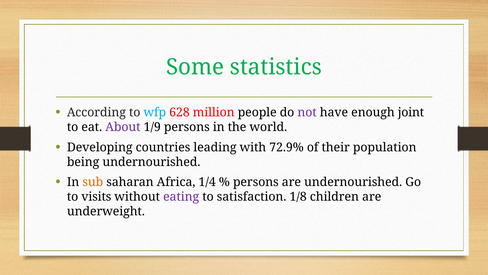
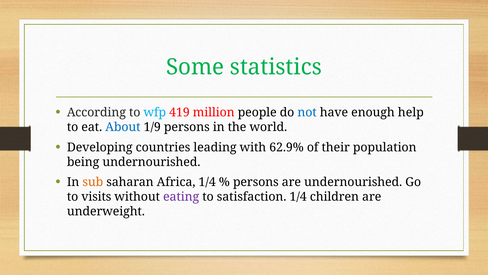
628: 628 -> 419
not colour: purple -> blue
joint: joint -> help
About colour: purple -> blue
72.9%: 72.9% -> 62.9%
satisfaction 1/8: 1/8 -> 1/4
